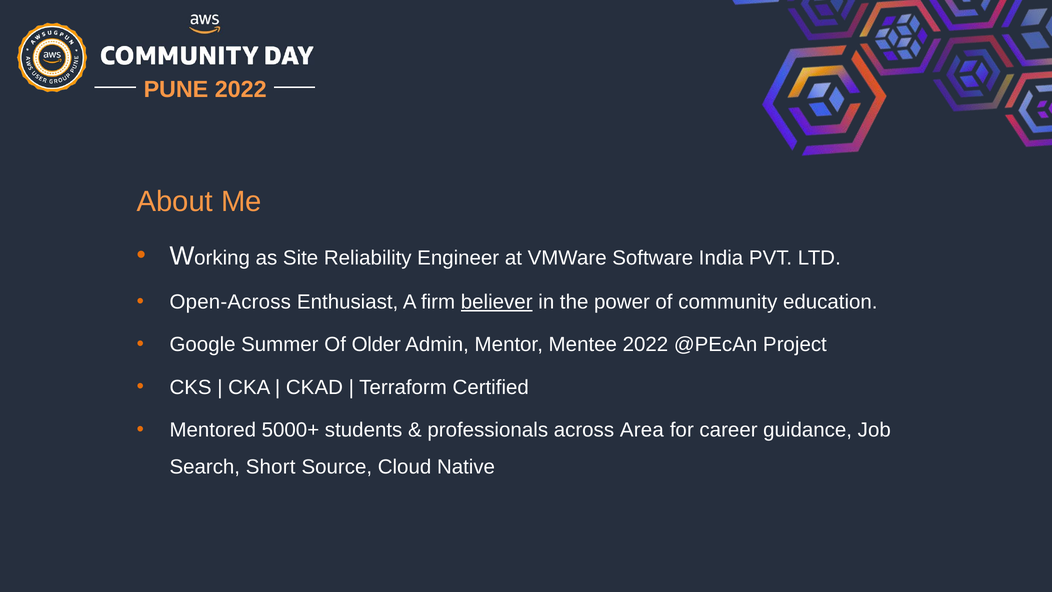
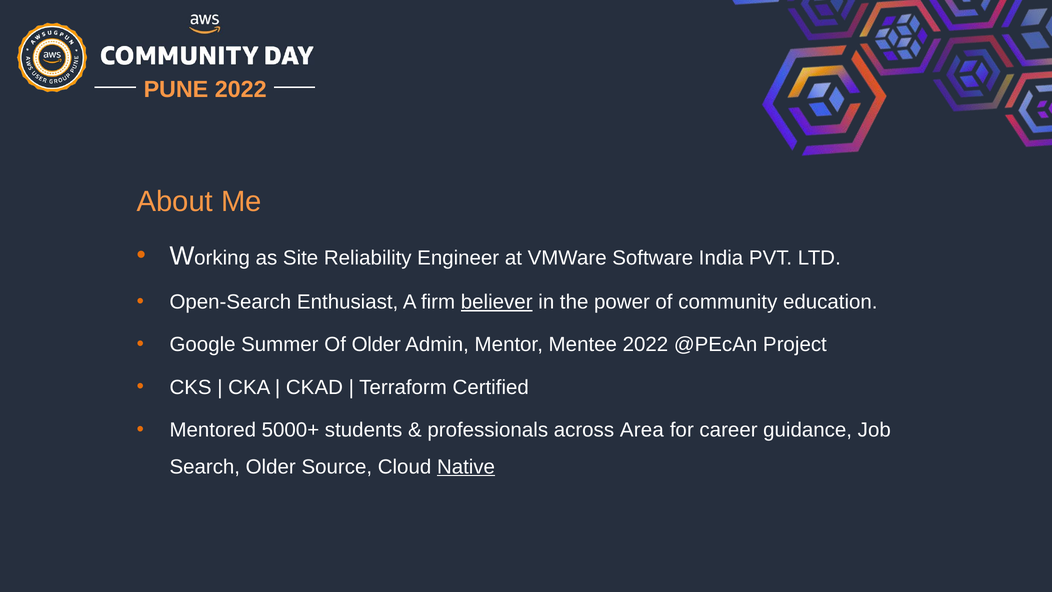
Open-Across: Open-Across -> Open-Search
Search Short: Short -> Older
Native underline: none -> present
